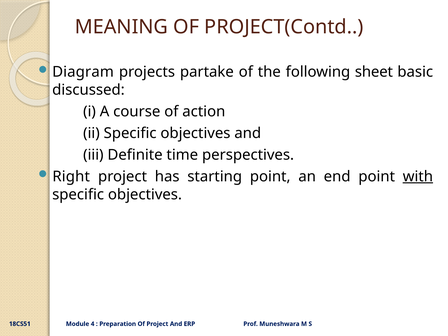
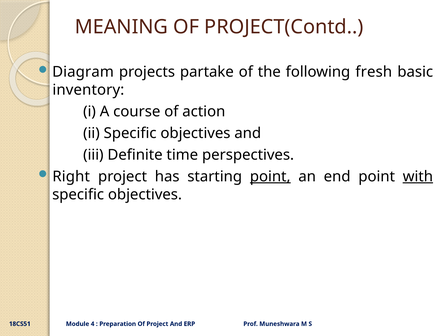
sheet: sheet -> fresh
discussed: discussed -> inventory
point at (270, 177) underline: none -> present
